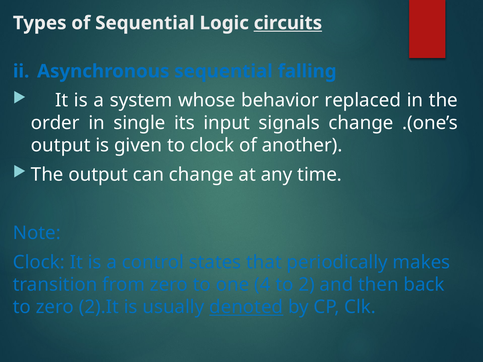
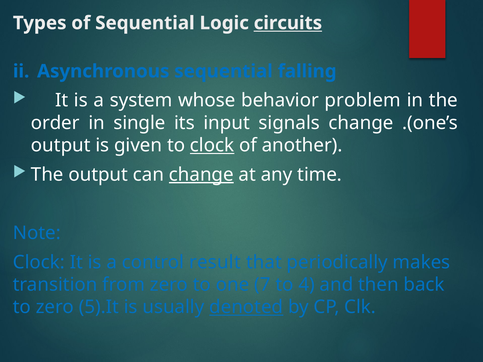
replaced: replaced -> problem
clock at (212, 146) underline: none -> present
change at (201, 175) underline: none -> present
states: states -> result
4: 4 -> 7
2: 2 -> 4
2).It: 2).It -> 5).It
